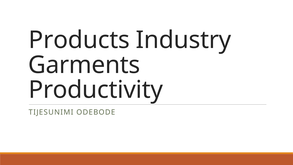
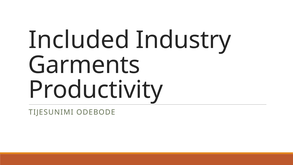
Products: Products -> Included
